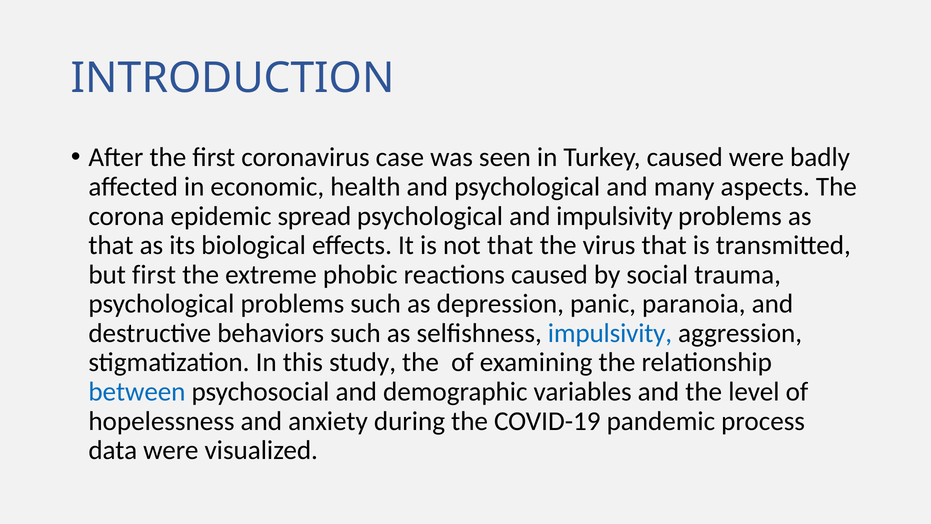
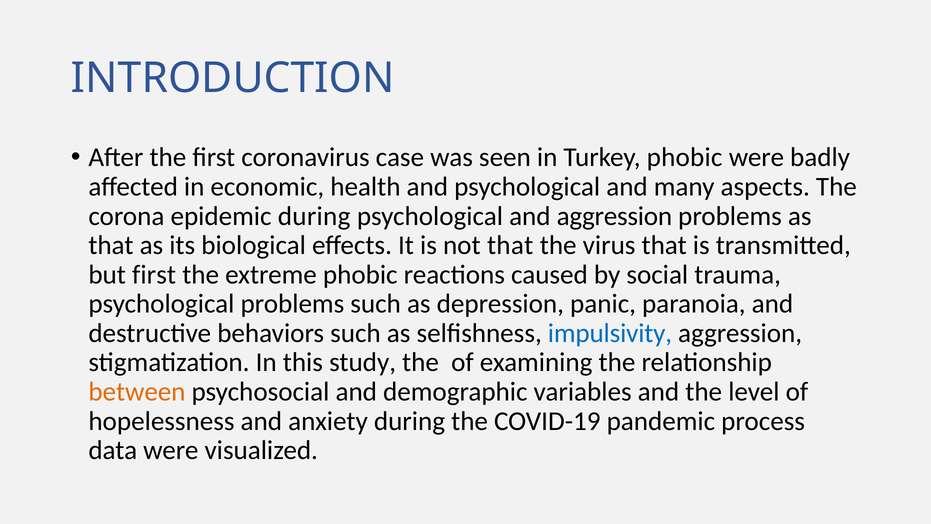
Turkey caused: caused -> phobic
epidemic spread: spread -> during
and impulsivity: impulsivity -> aggression
between colour: blue -> orange
